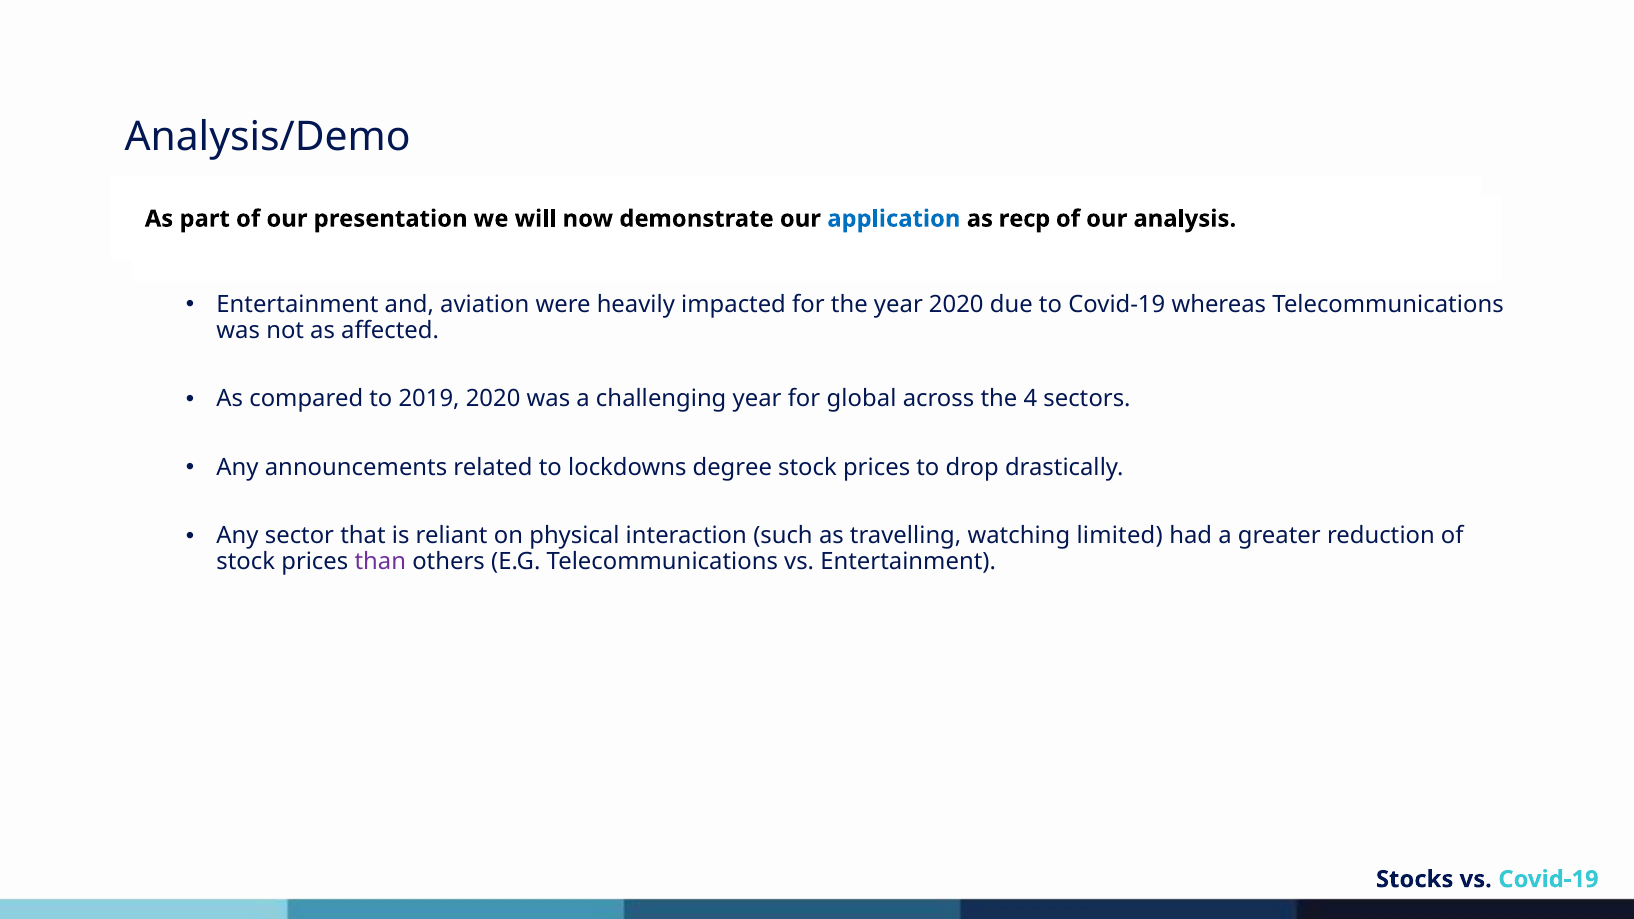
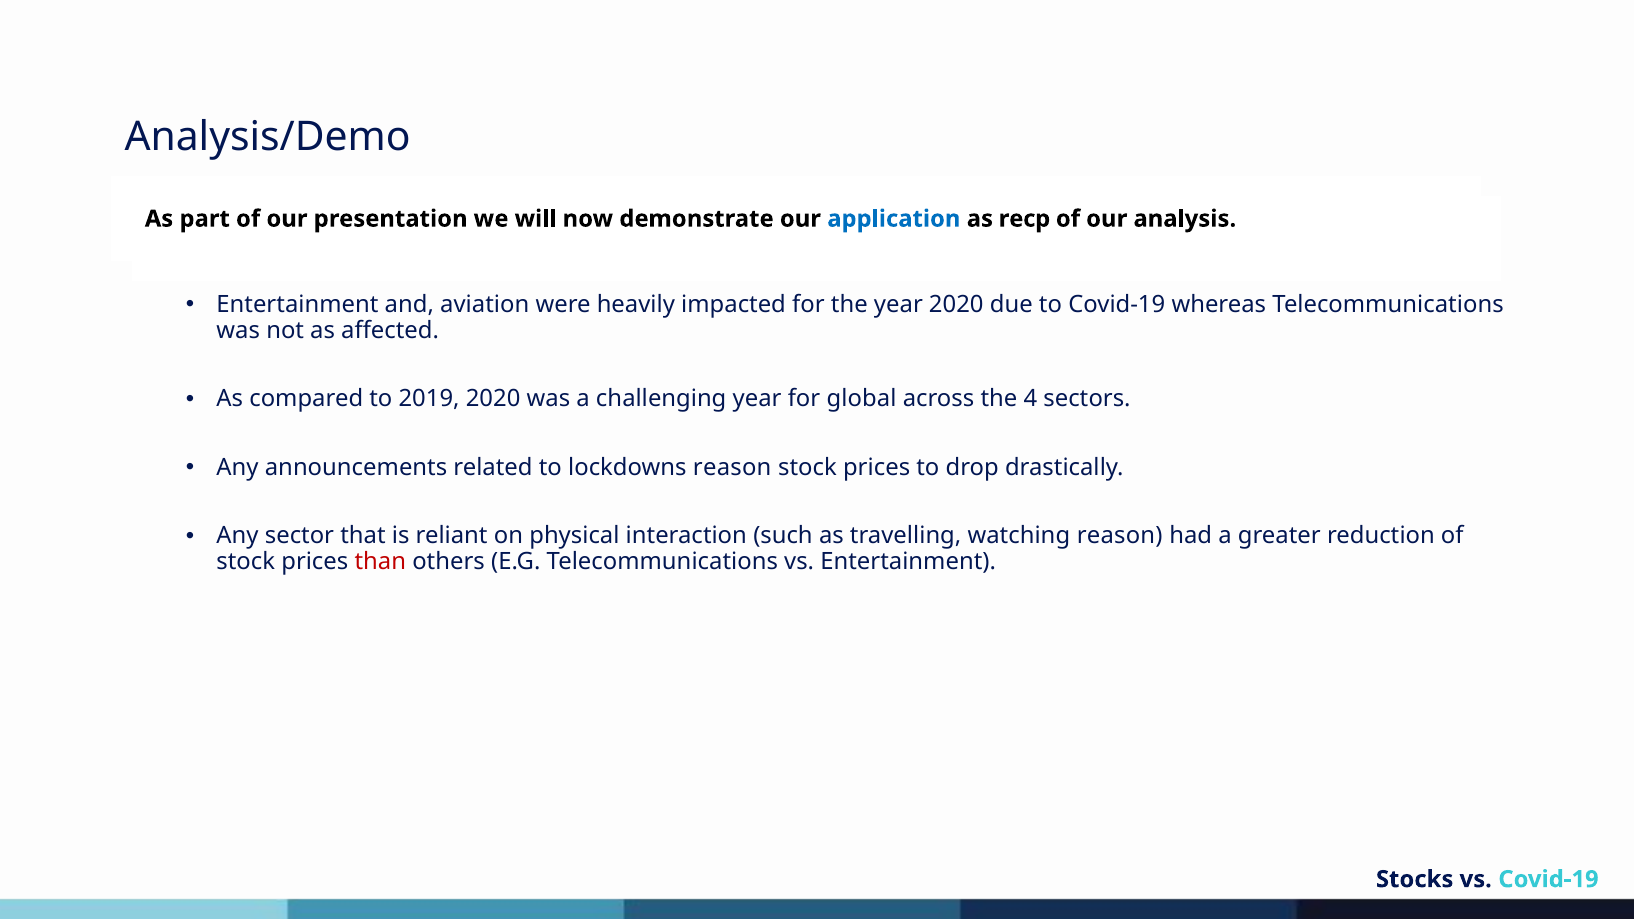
lockdowns degree: degree -> reason
watching limited: limited -> reason
than colour: purple -> red
